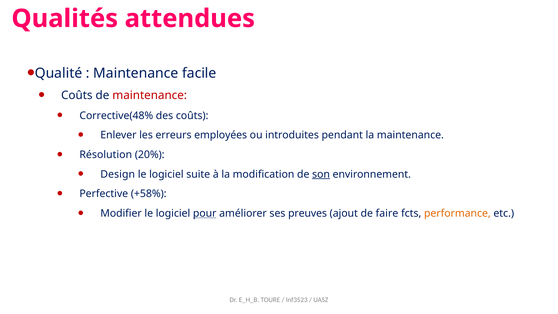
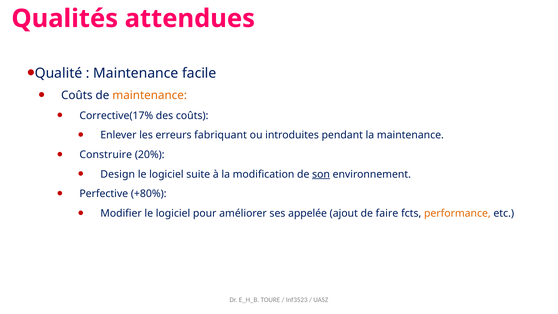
maintenance at (150, 95) colour: red -> orange
Corrective(48%: Corrective(48% -> Corrective(17%
employées: employées -> fabriquant
Résolution: Résolution -> Construire
+58%: +58% -> +80%
pour underline: present -> none
preuves: preuves -> appelée
